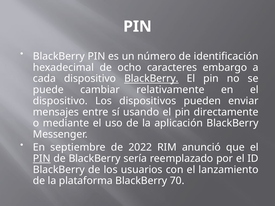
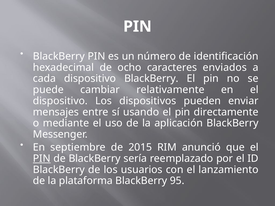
embargo: embargo -> enviados
BlackBerry at (151, 79) underline: present -> none
2022: 2022 -> 2015
70: 70 -> 95
